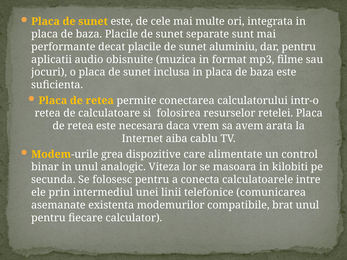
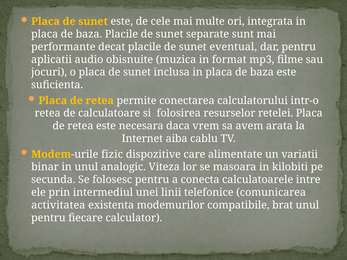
aluminiu: aluminiu -> eventual
grea: grea -> fizic
control: control -> variatii
asemanate: asemanate -> activitatea
